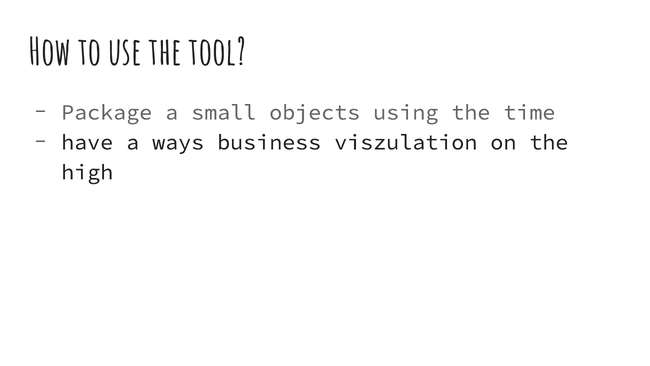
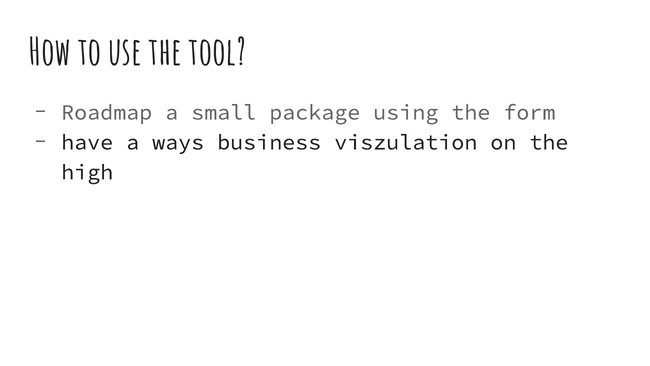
Package: Package -> Roadmap
objects: objects -> package
time: time -> form
